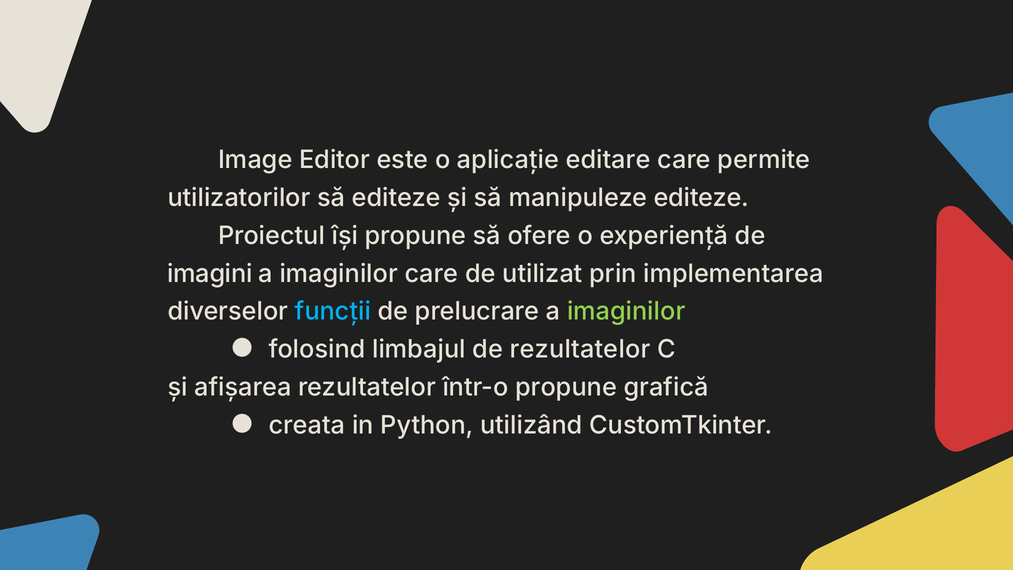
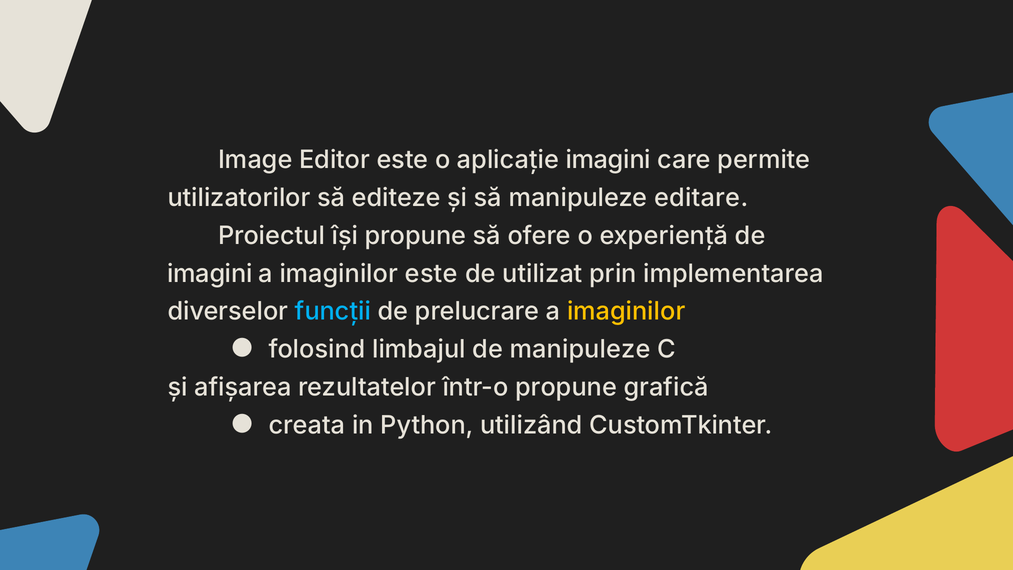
aplicație editare: editare -> imagini
manipuleze editeze: editeze -> editare
imaginilor care: care -> este
imaginilor at (626, 312) colour: light green -> yellow
de rezultatelor: rezultatelor -> manipuleze
